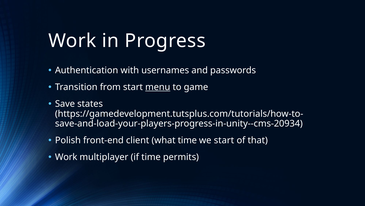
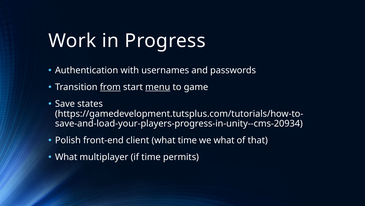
from underline: none -> present
we start: start -> what
Work at (66, 157): Work -> What
